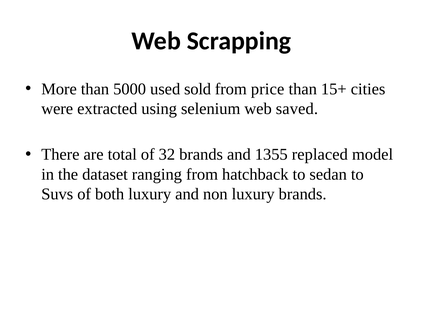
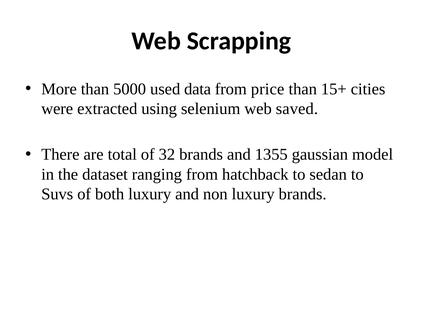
sold: sold -> data
replaced: replaced -> gaussian
